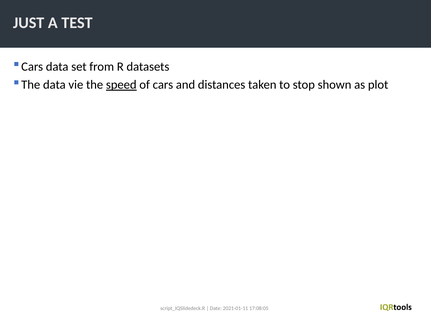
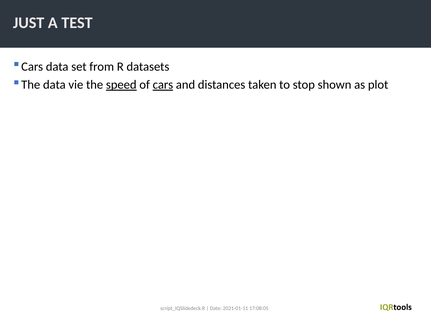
cars at (163, 85) underline: none -> present
